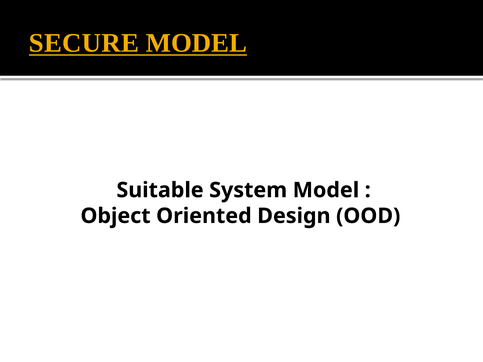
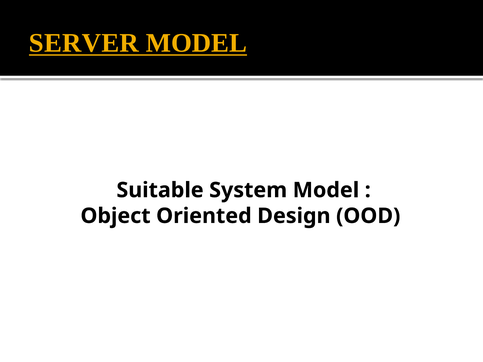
SECURE: SECURE -> SERVER
